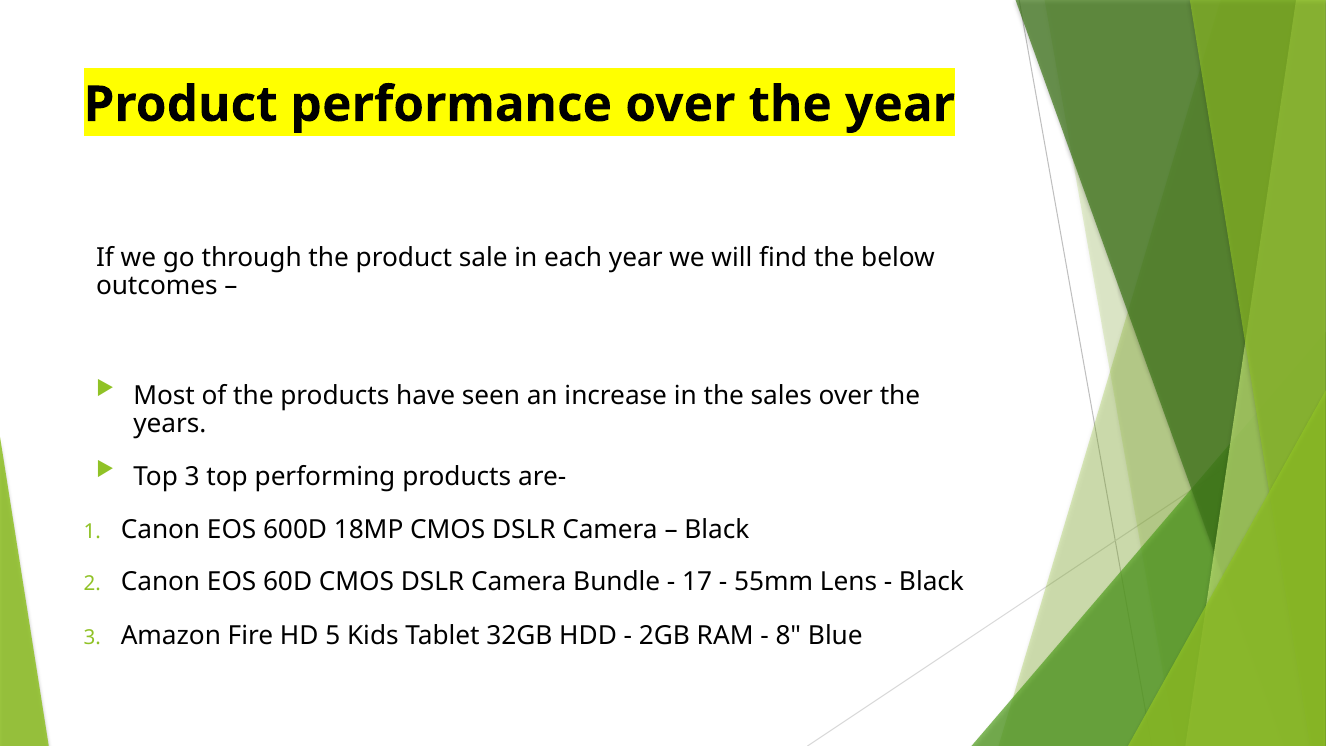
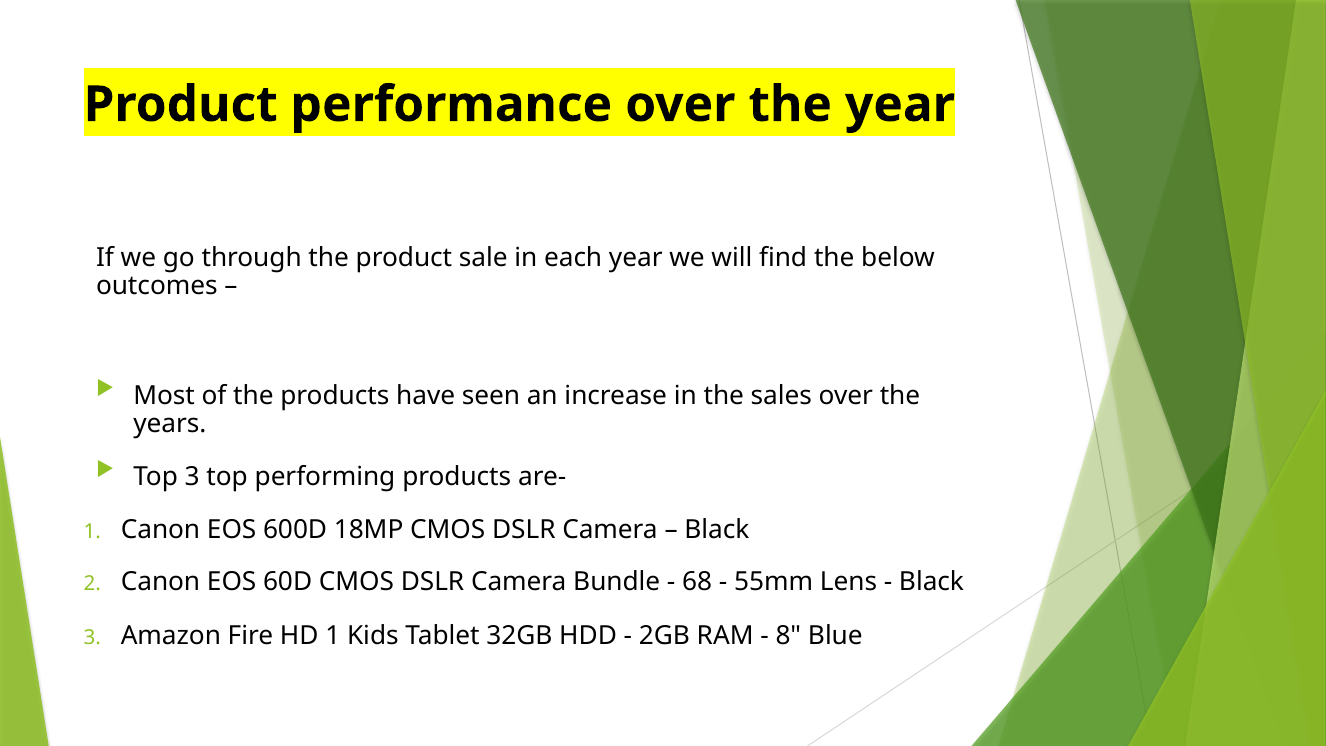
17: 17 -> 68
HD 5: 5 -> 1
